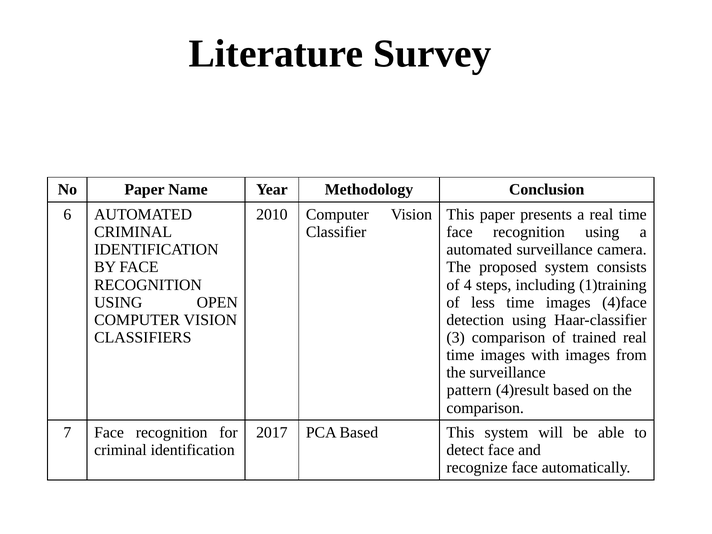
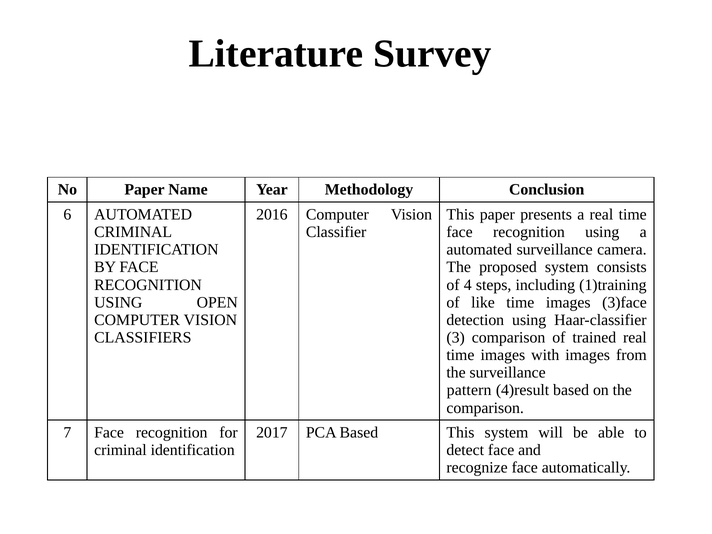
2010: 2010 -> 2016
less: less -> like
4)face: 4)face -> 3)face
